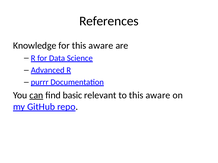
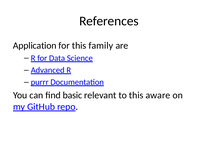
Knowledge: Knowledge -> Application
for this aware: aware -> family
can underline: present -> none
